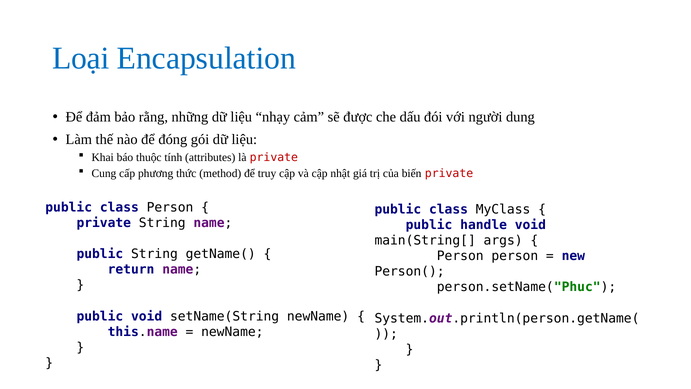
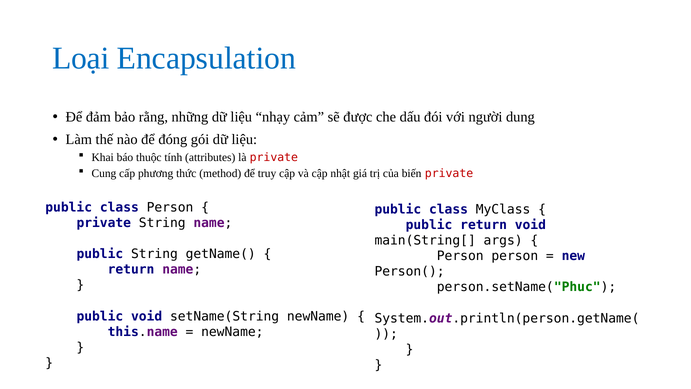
public handle: handle -> return
